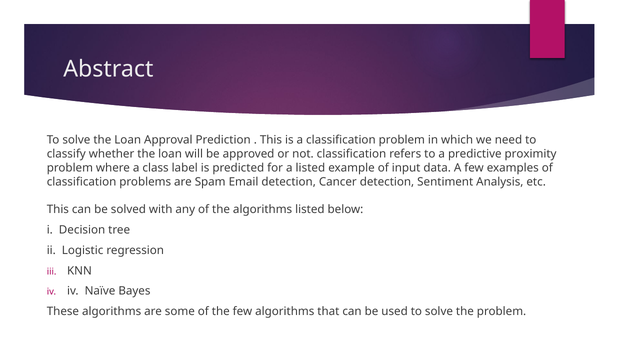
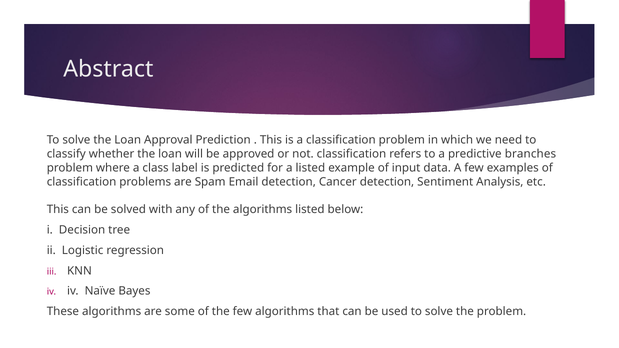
proximity: proximity -> branches
